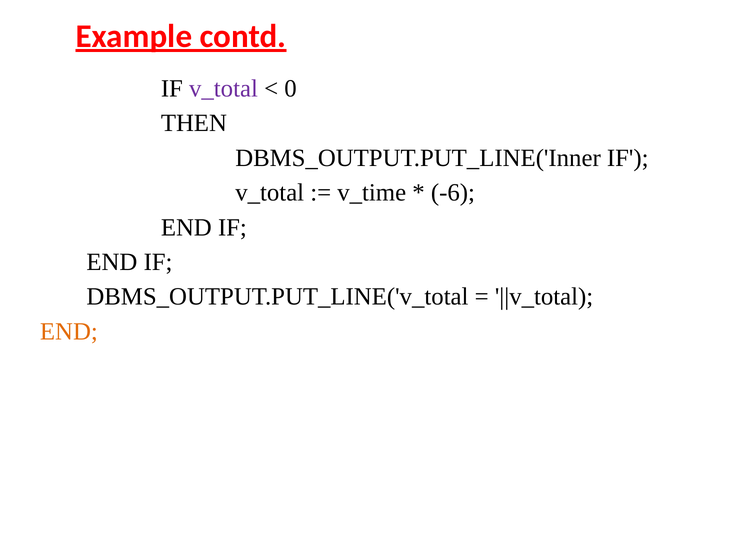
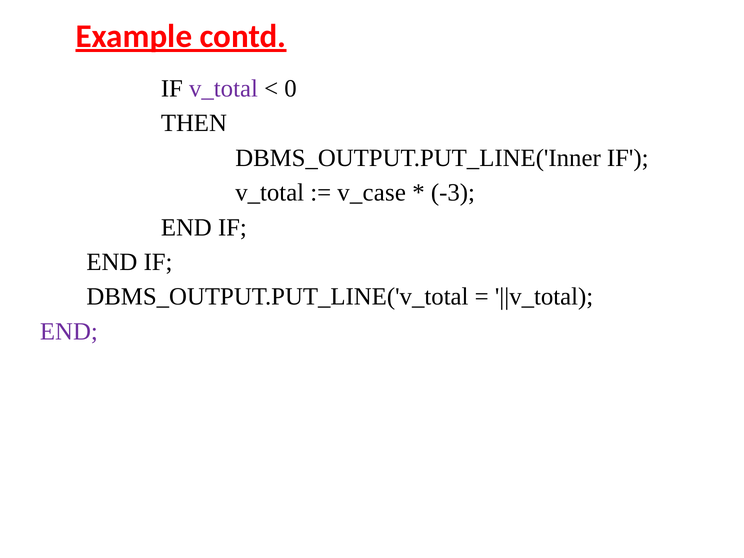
v_time: v_time -> v_case
-6: -6 -> -3
END at (69, 332) colour: orange -> purple
